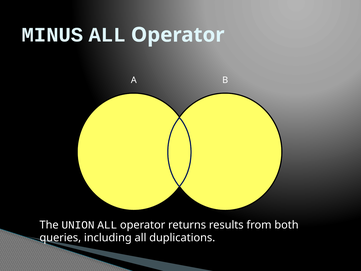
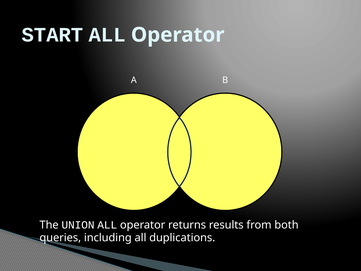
MINUS: MINUS -> START
